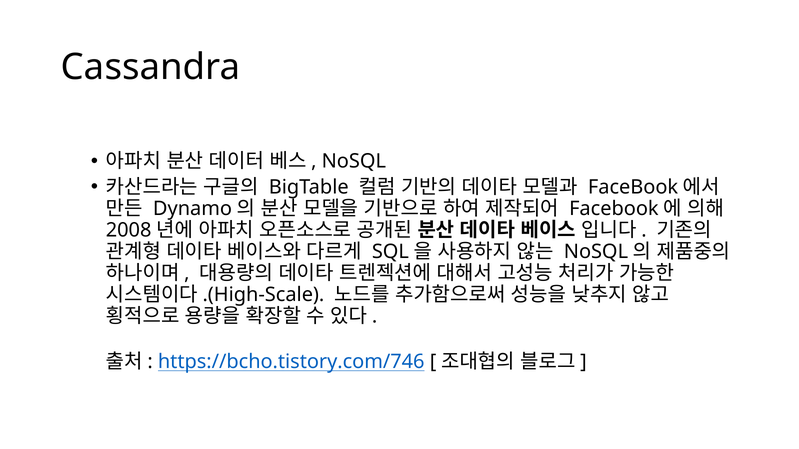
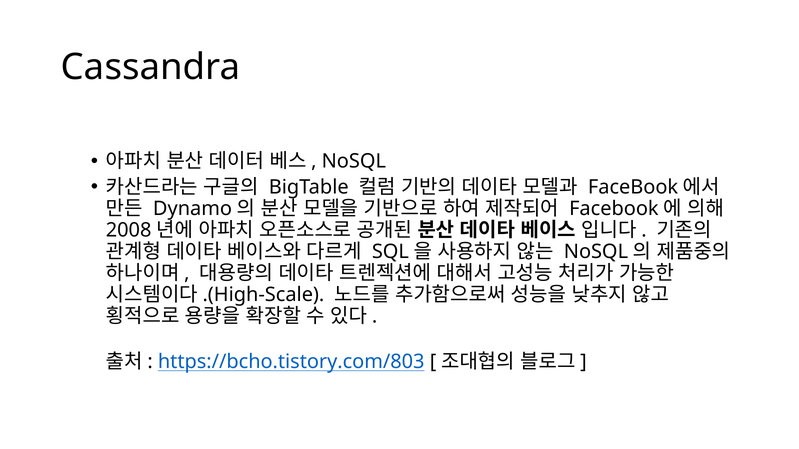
https://bcho.tistory.com/746: https://bcho.tistory.com/746 -> https://bcho.tistory.com/803
